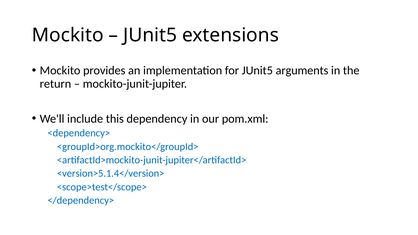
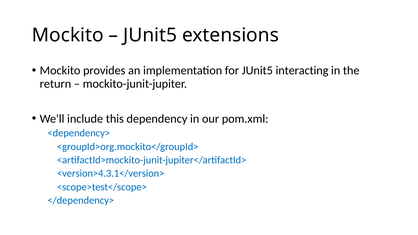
arguments: arguments -> interacting
<version>5.1.4</version>: <version>5.1.4</version> -> <version>4.3.1</version>
